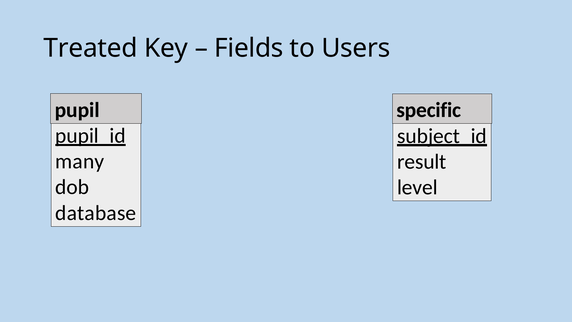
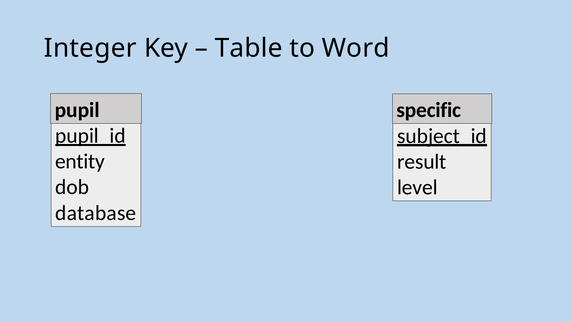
Treated: Treated -> Integer
Fields: Fields -> Table
Users: Users -> Word
many: many -> entity
